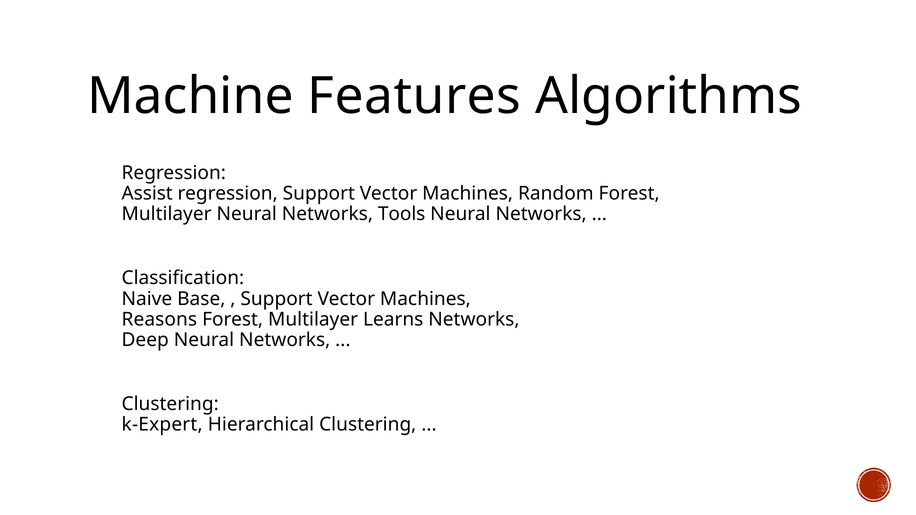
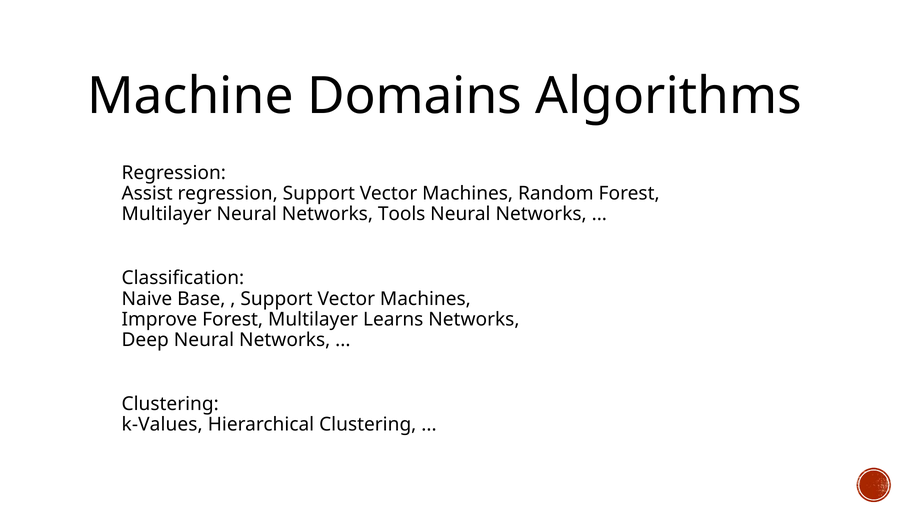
Features: Features -> Domains
Reasons: Reasons -> Improve
k-Expert: k-Expert -> k-Values
